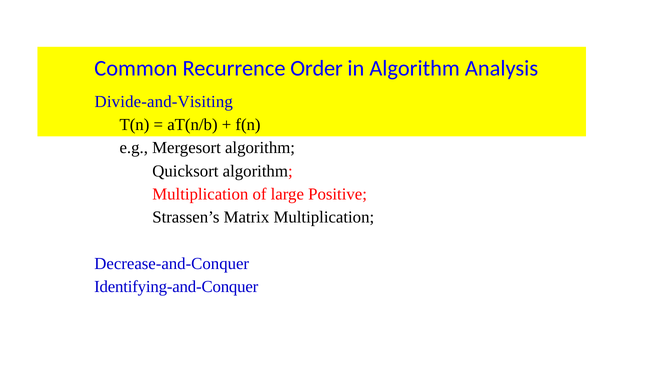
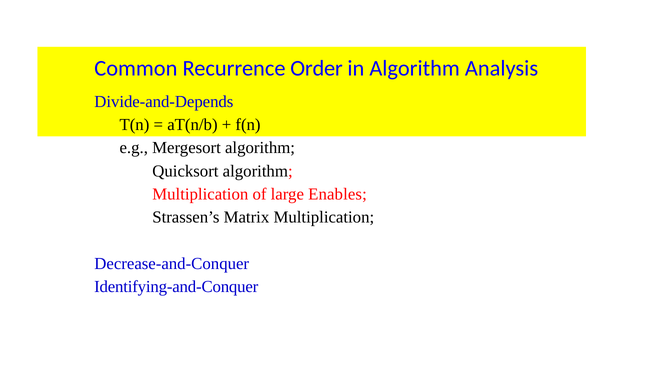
Divide-and-Visiting: Divide-and-Visiting -> Divide-and-Depends
Positive: Positive -> Enables
